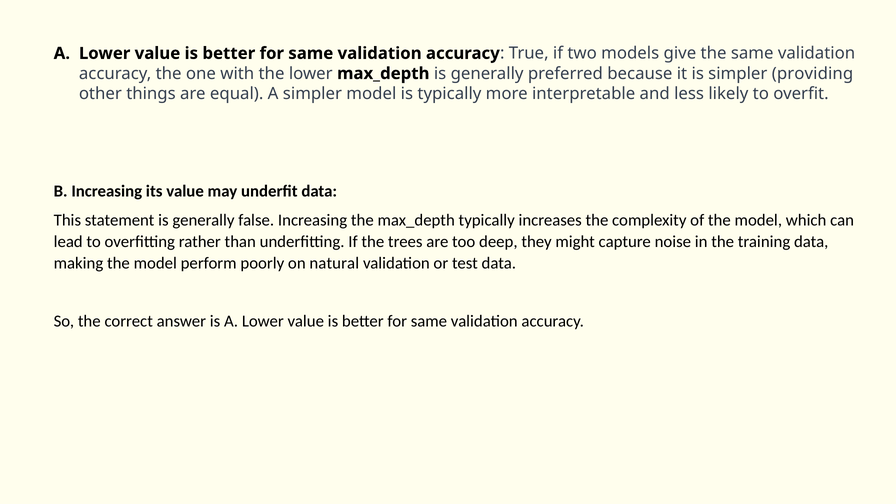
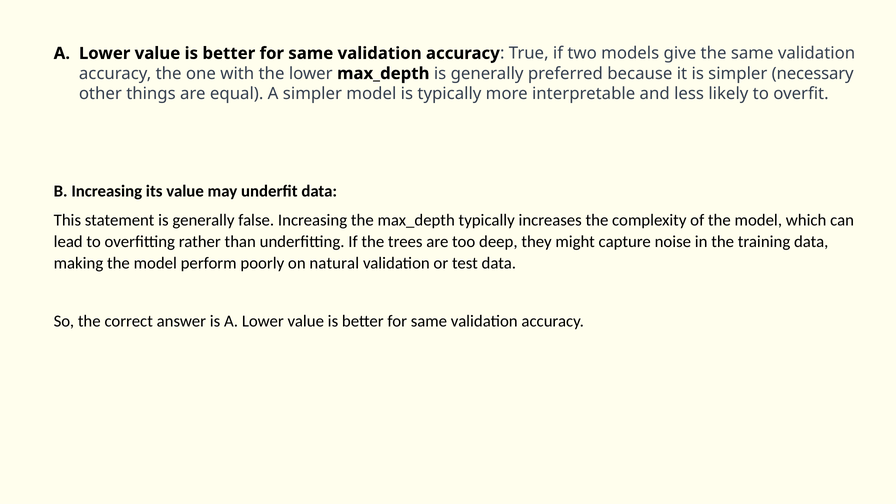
providing: providing -> necessary
